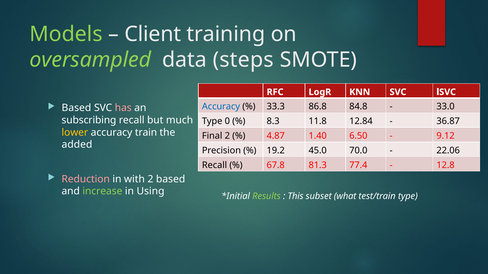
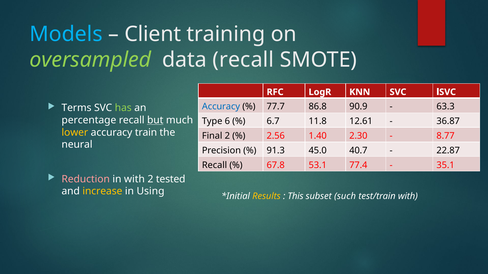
Models colour: light green -> light blue
data steps: steps -> recall
Based at (76, 108): Based -> Terms
has colour: pink -> light green
33.3: 33.3 -> 77.7
84.8: 84.8 -> 90.9
33.0: 33.0 -> 63.3
subscribing: subscribing -> percentage
but underline: none -> present
0: 0 -> 6
8.3: 8.3 -> 6.7
12.84: 12.84 -> 12.61
4.87: 4.87 -> 2.56
6.50: 6.50 -> 2.30
9.12: 9.12 -> 8.77
added: added -> neural
19.2: 19.2 -> 91.3
70.0: 70.0 -> 40.7
22.06: 22.06 -> 22.87
81.3: 81.3 -> 53.1
12.8: 12.8 -> 35.1
2 based: based -> tested
increase colour: light green -> yellow
Results colour: light green -> yellow
what: what -> such
test/train type: type -> with
